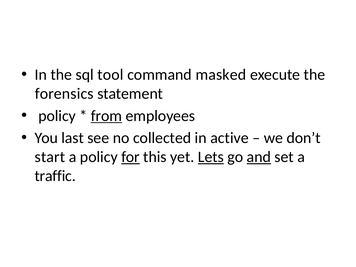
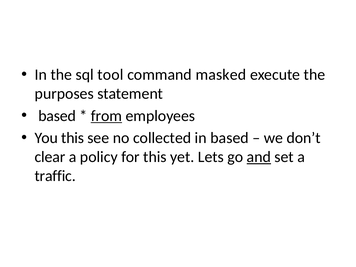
forensics: forensics -> purposes
policy at (57, 116): policy -> based
You last: last -> this
in active: active -> based
start: start -> clear
for underline: present -> none
Lets underline: present -> none
